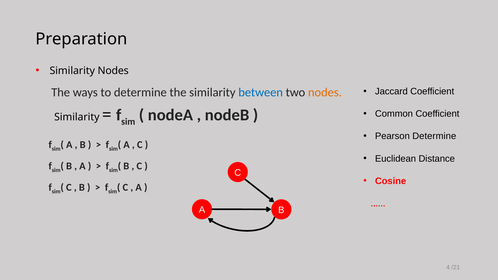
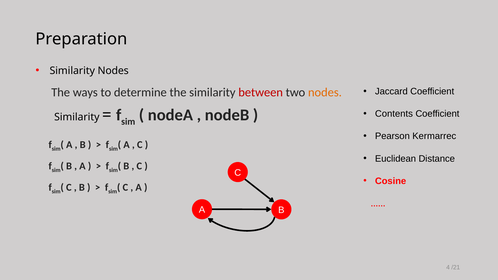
between colour: blue -> red
Common: Common -> Contents
Pearson Determine: Determine -> Kermarrec
